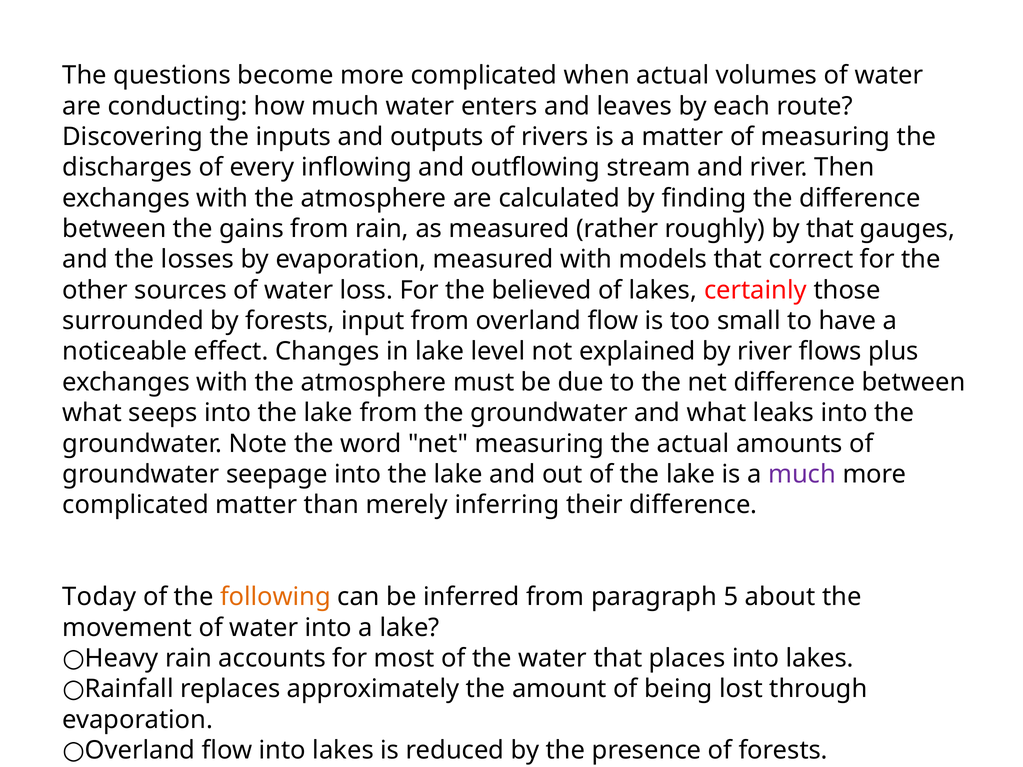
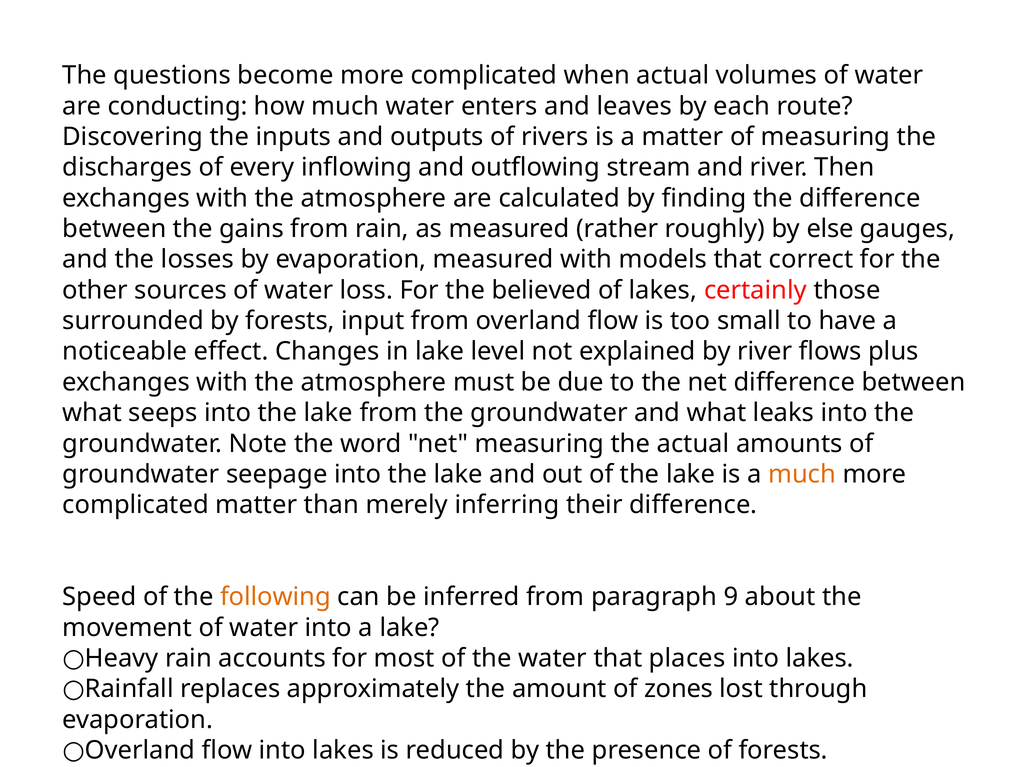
by that: that -> else
much at (802, 474) colour: purple -> orange
Today: Today -> Speed
5: 5 -> 9
being: being -> zones
